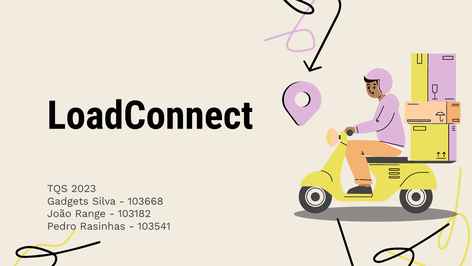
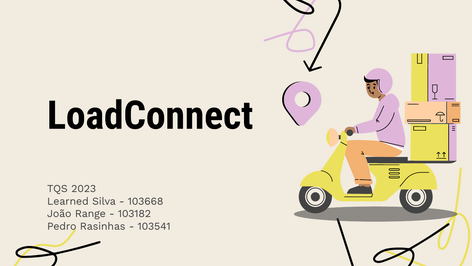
Gadgets: Gadgets -> Learned
